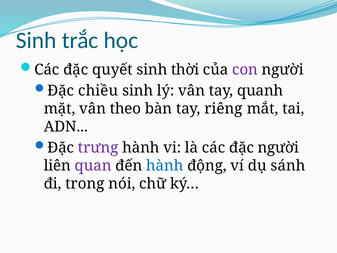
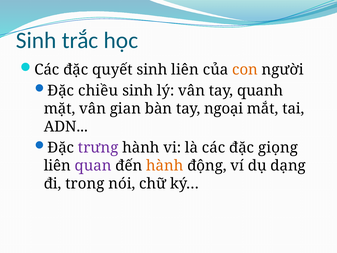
sinh thời: thời -> liên
con colour: purple -> orange
theo: theo -> gian
riêng: riêng -> ngoại
đặc người: người -> giọng
hành at (165, 166) colour: blue -> orange
sánh: sánh -> dạng
